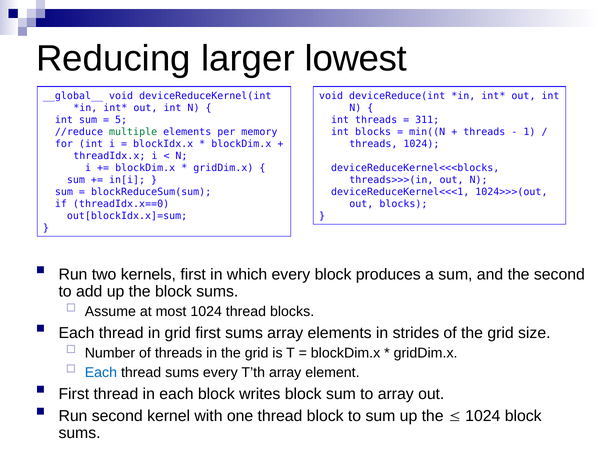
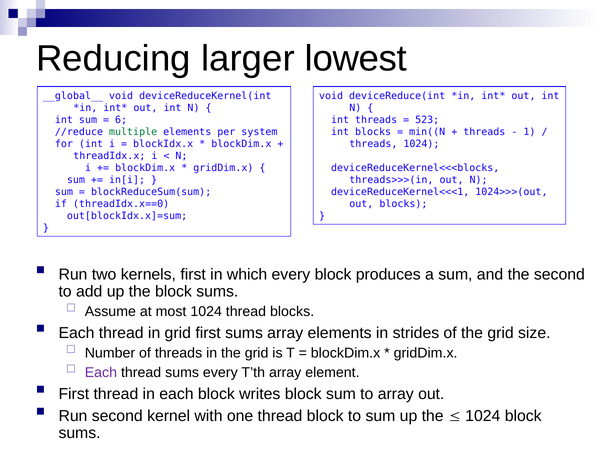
5: 5 -> 6
311: 311 -> 523
memory: memory -> system
Each at (101, 373) colour: blue -> purple
